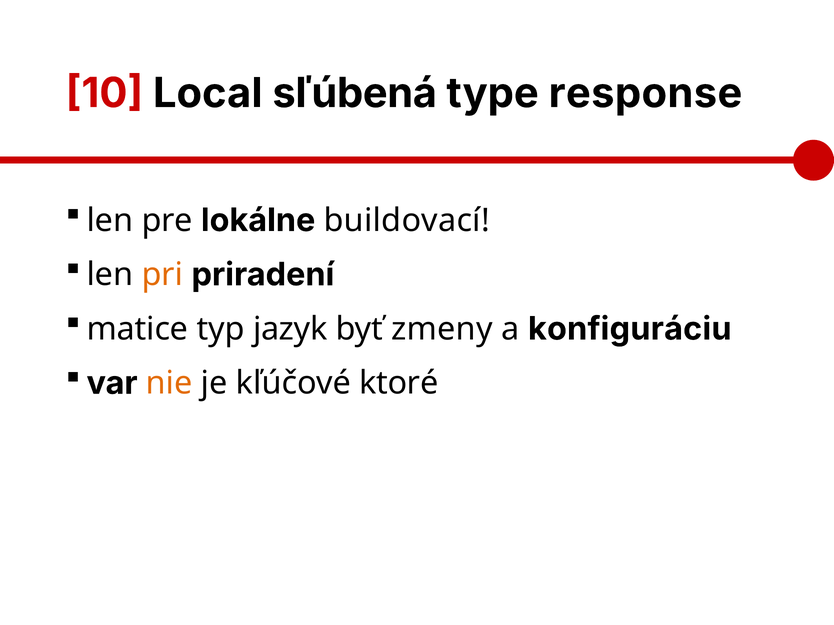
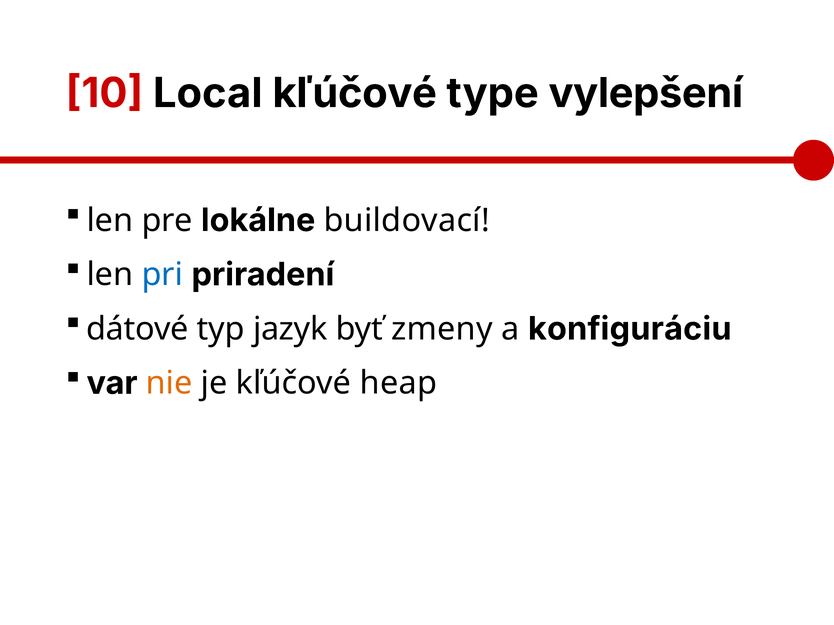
Local sľúbená: sľúbená -> kľúčové
response: response -> vylepšení
pri colour: orange -> blue
matice: matice -> dátové
ktoré: ktoré -> heap
